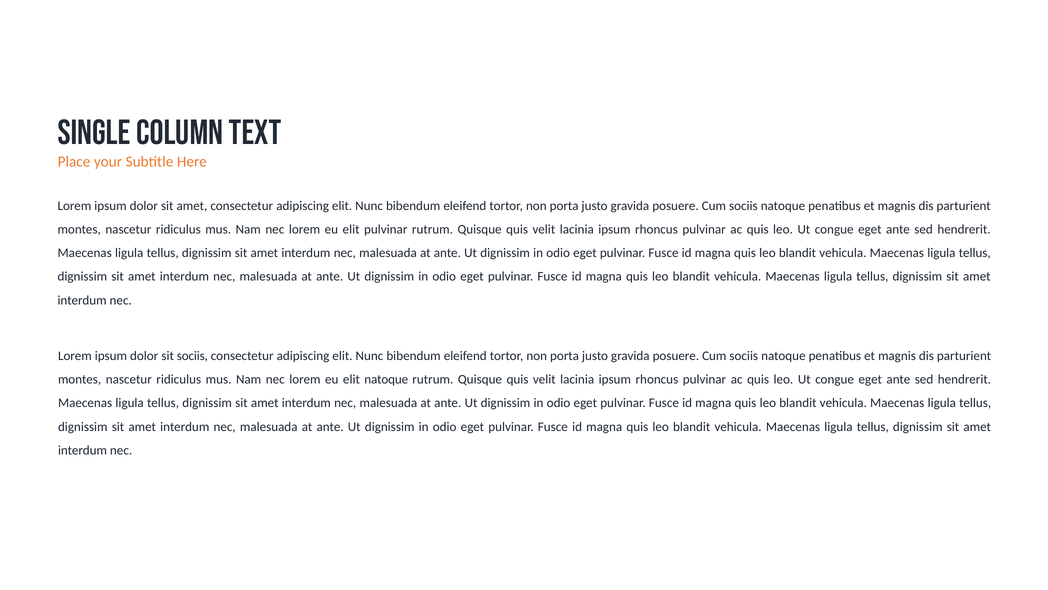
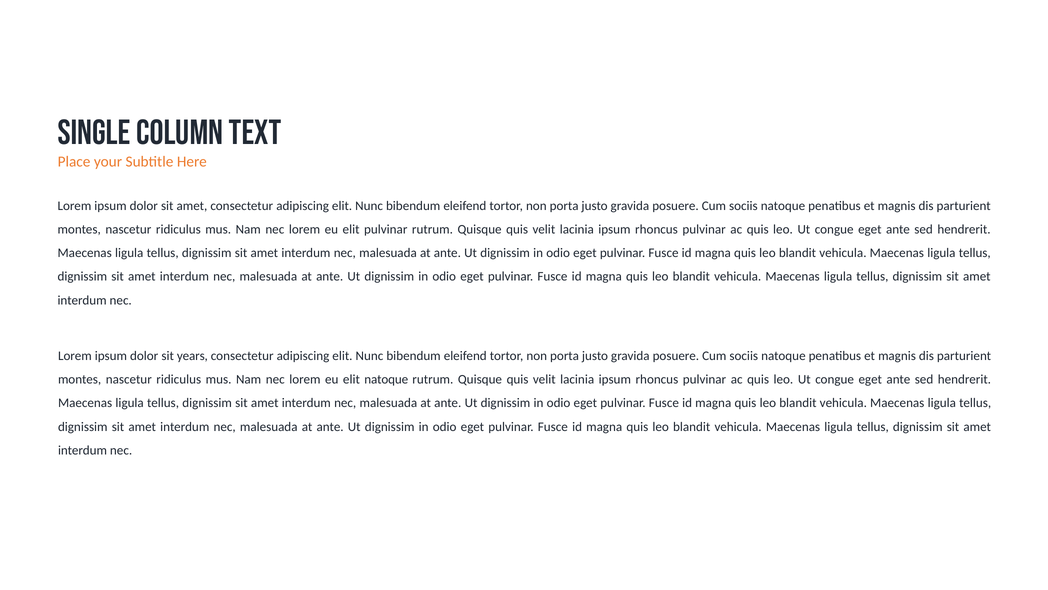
sit sociis: sociis -> years
